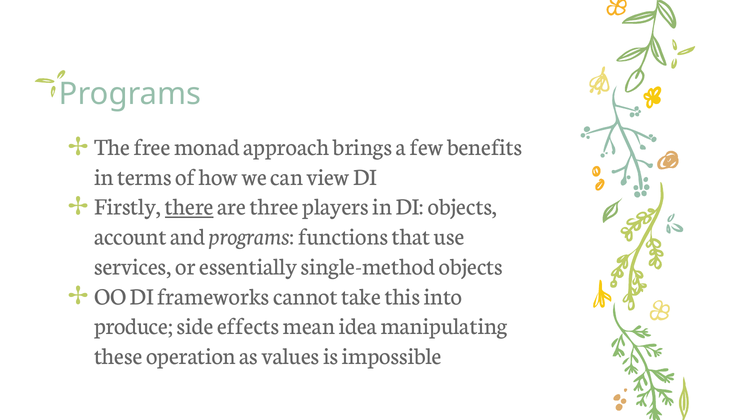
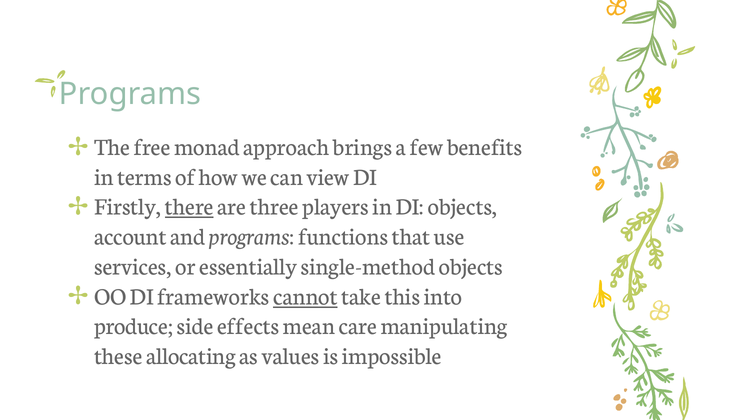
cannot underline: none -> present
idea: idea -> care
operation: operation -> allocating
